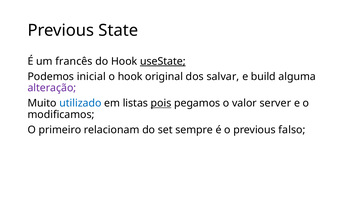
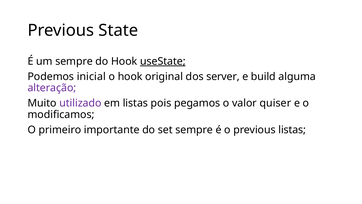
um francês: francês -> sempre
salvar: salvar -> server
utilizado colour: blue -> purple
pois underline: present -> none
server: server -> quiser
relacionam: relacionam -> importante
previous falso: falso -> listas
